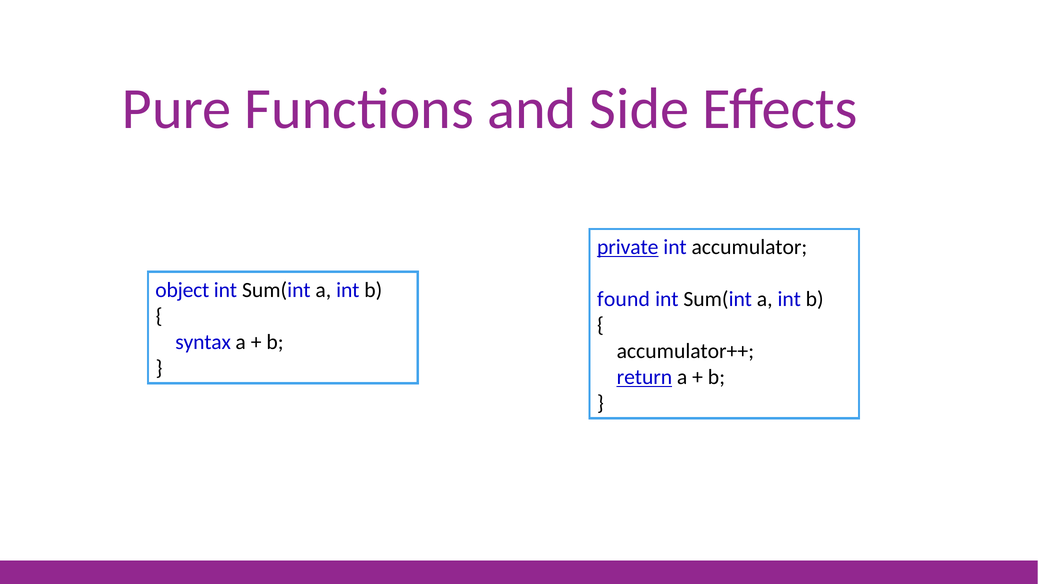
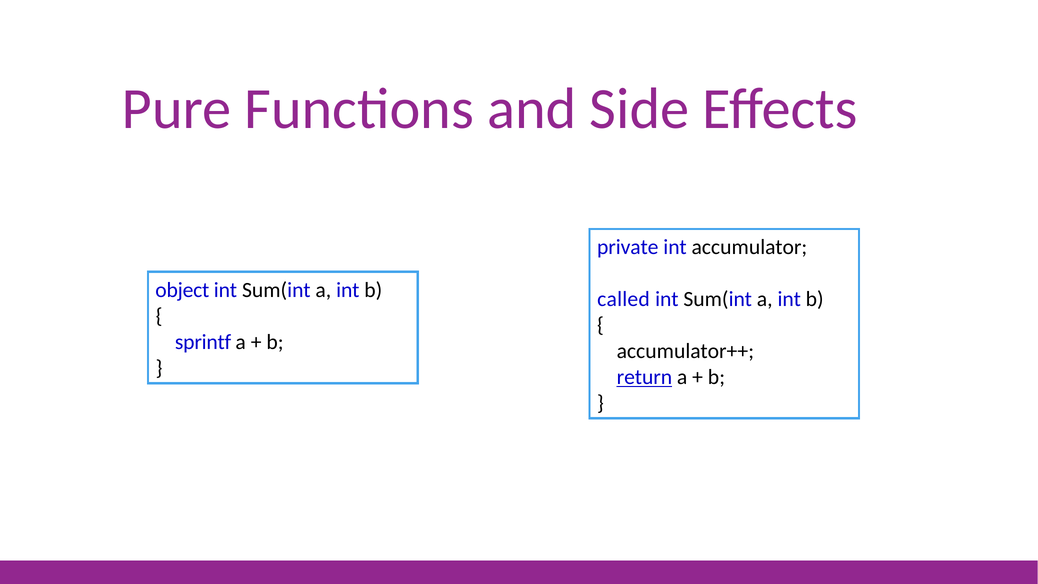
private underline: present -> none
found: found -> called
syntax: syntax -> sprintf
